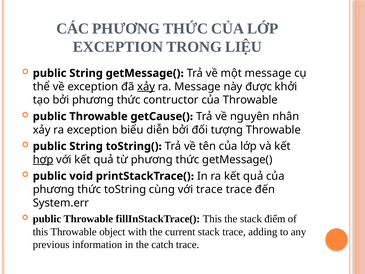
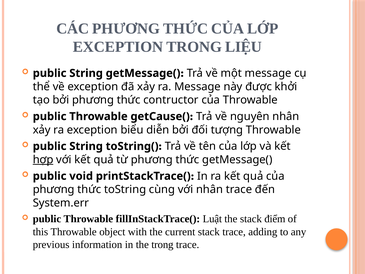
xảy at (146, 87) underline: present -> none
với trace: trace -> nhân
fillInStackTrace( This: This -> Luật
the catch: catch -> trong
